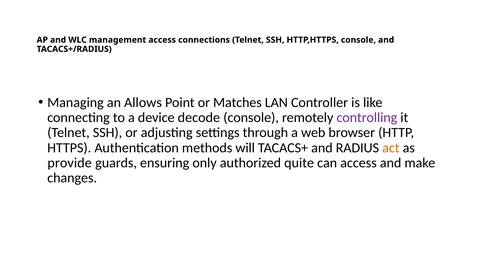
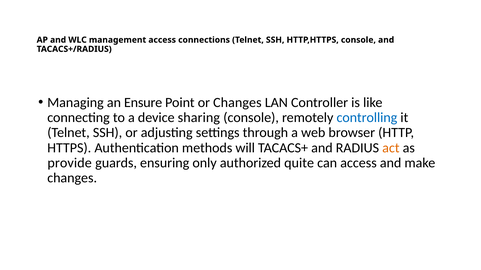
Allows: Allows -> Ensure
or Matches: Matches -> Changes
decode: decode -> sharing
controlling colour: purple -> blue
